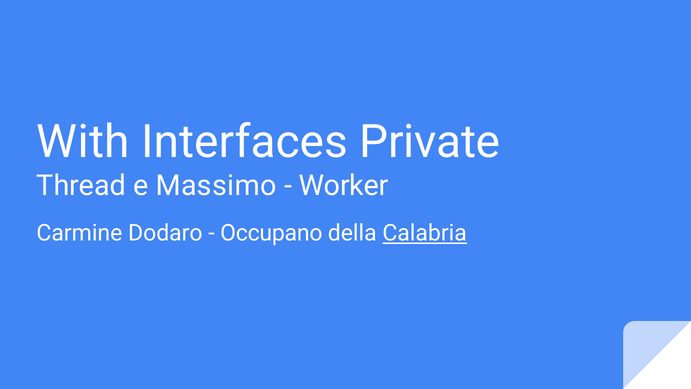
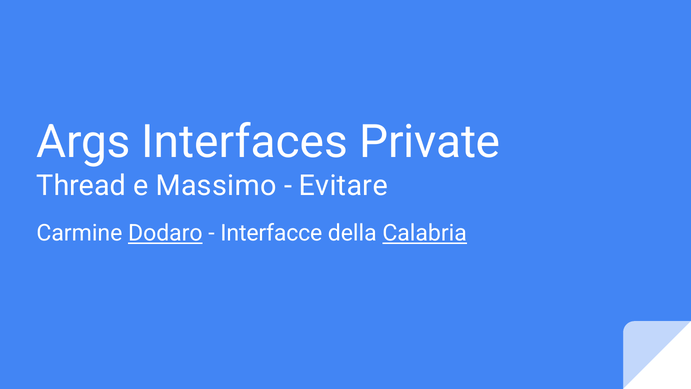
With: With -> Args
Worker: Worker -> Evitare
Dodaro underline: none -> present
Occupano: Occupano -> Interfacce
